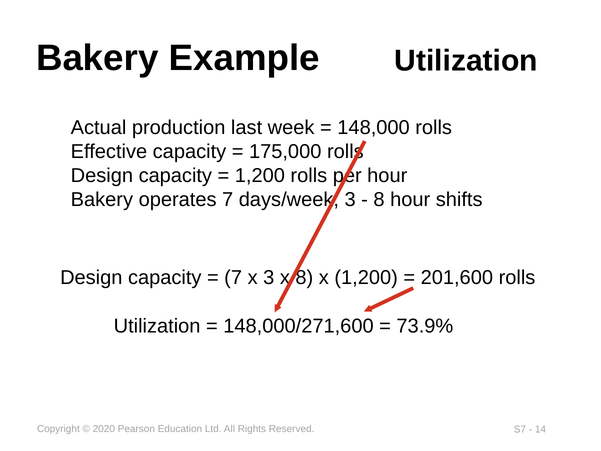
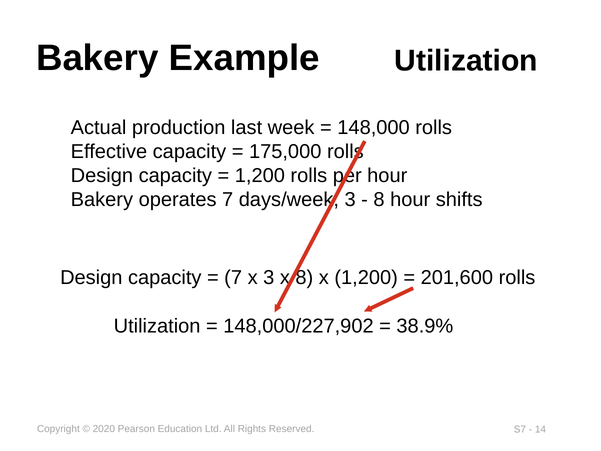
148,000/271,600: 148,000/271,600 -> 148,000/227,902
73.9%: 73.9% -> 38.9%
